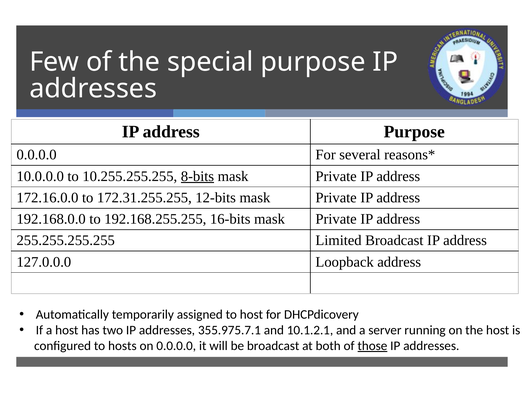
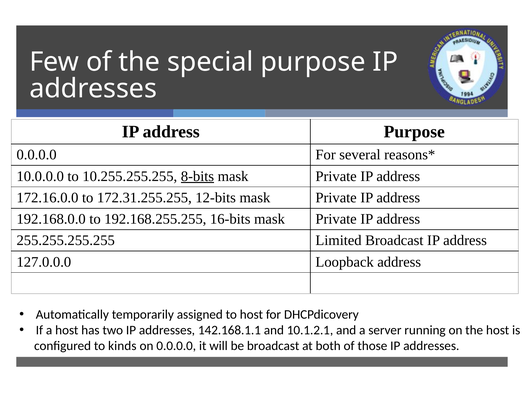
355.975.7.1: 355.975.7.1 -> 142.168.1.1
hosts: hosts -> kinds
those underline: present -> none
